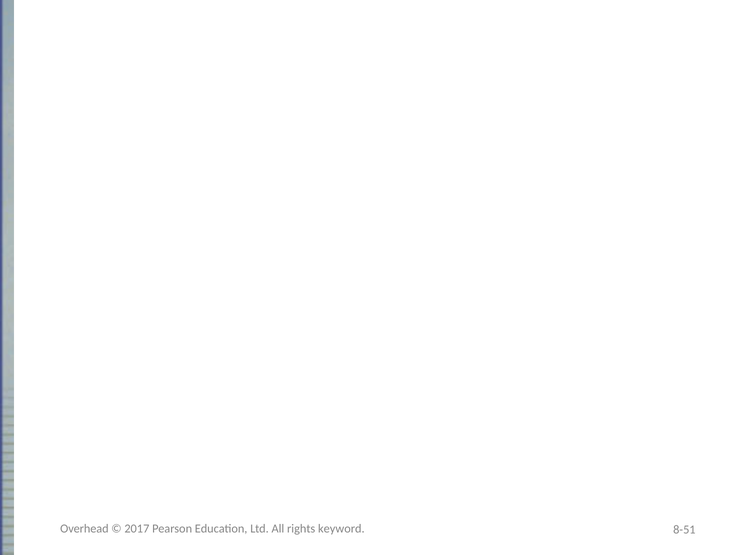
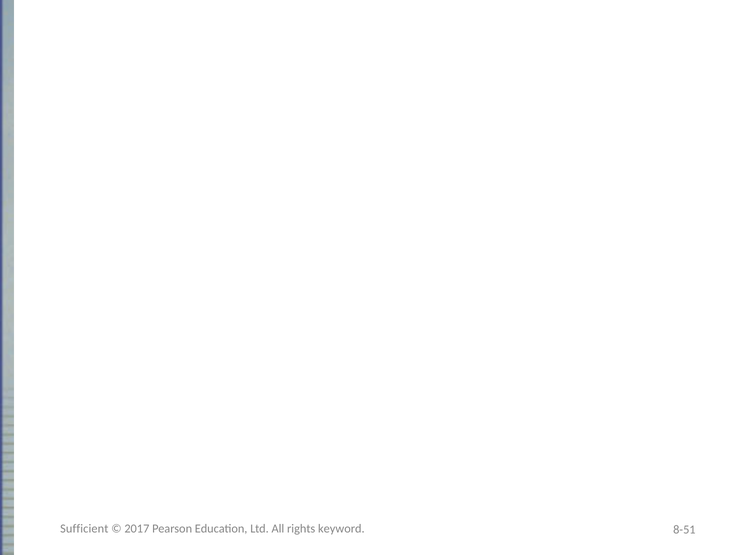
Overhead: Overhead -> Sufficient
